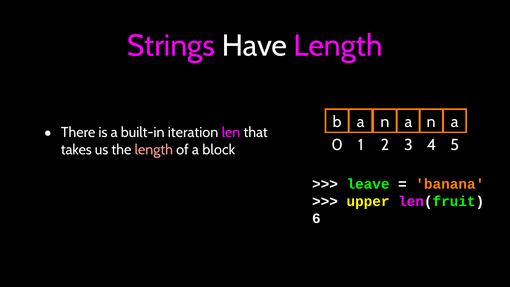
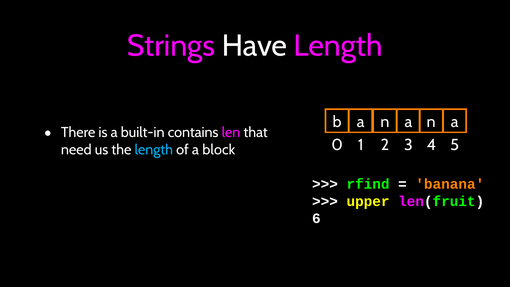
iteration: iteration -> contains
takes: takes -> need
length at (154, 150) colour: pink -> light blue
leave: leave -> rfind
